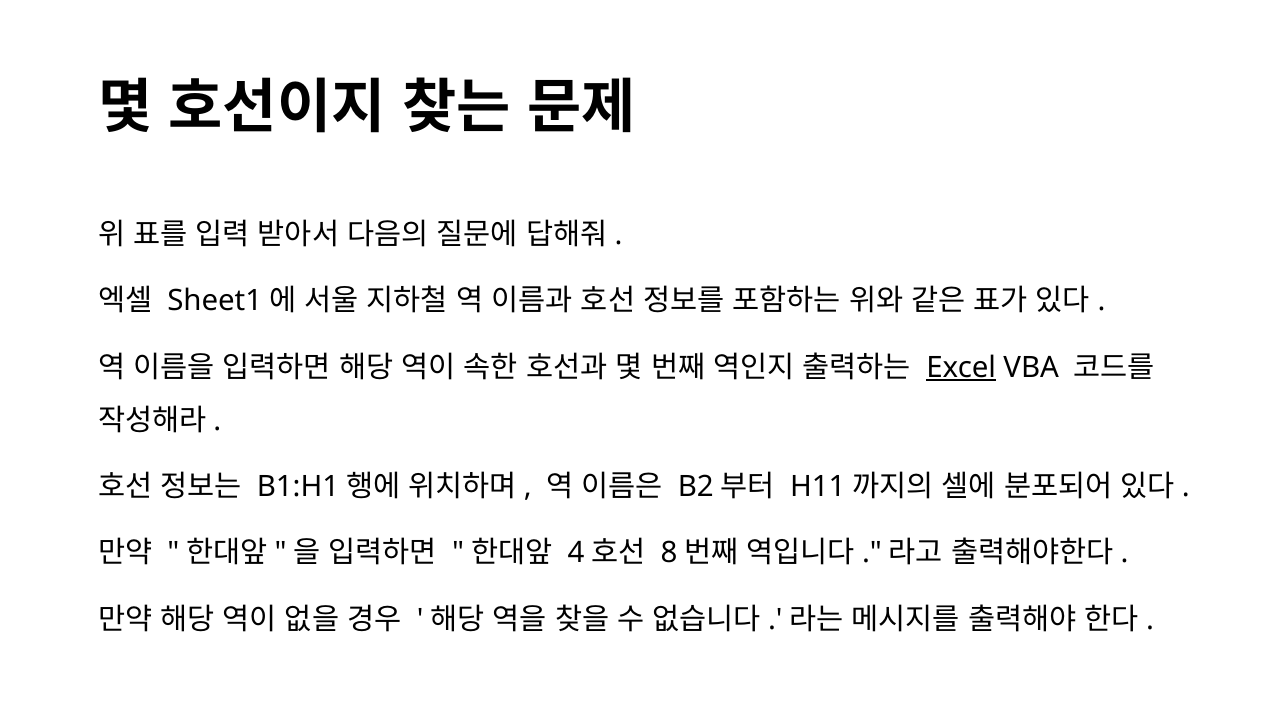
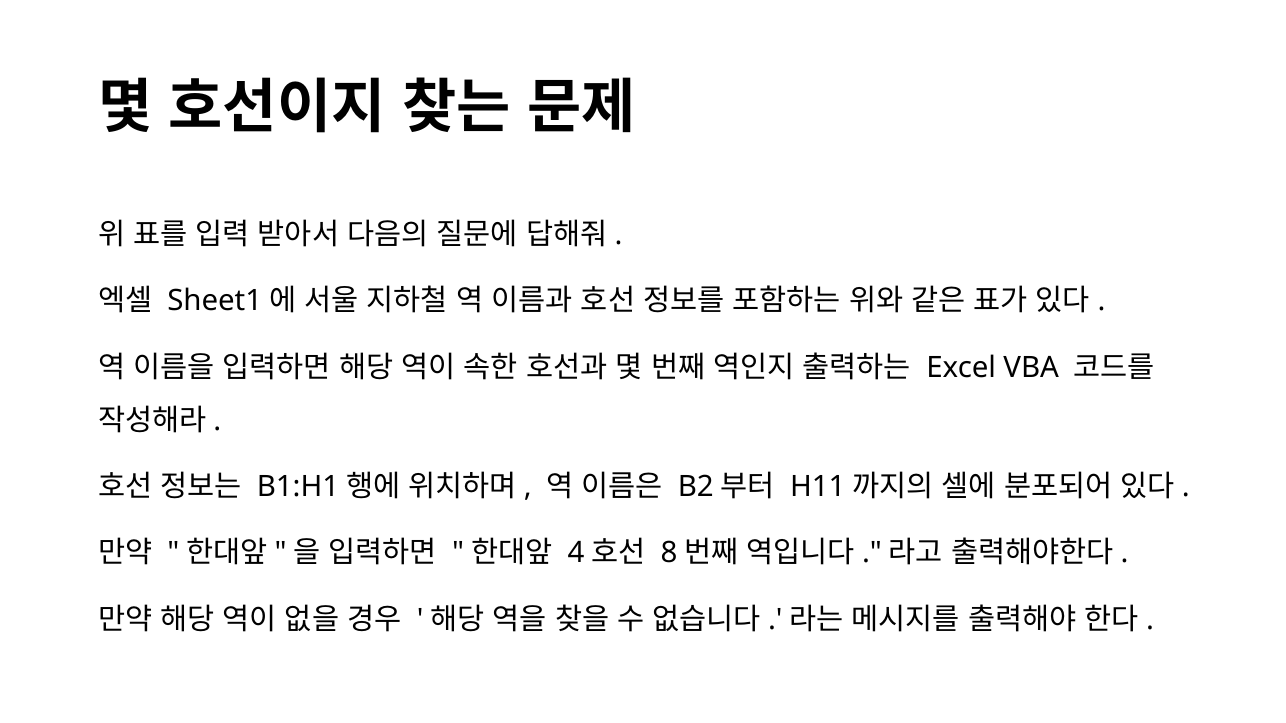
Excel underline: present -> none
